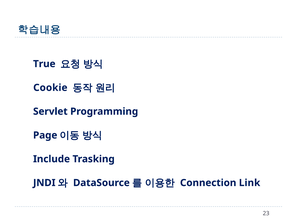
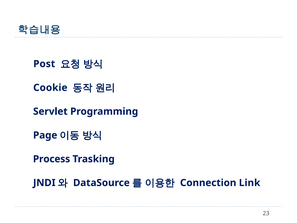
True: True -> Post
Include: Include -> Process
